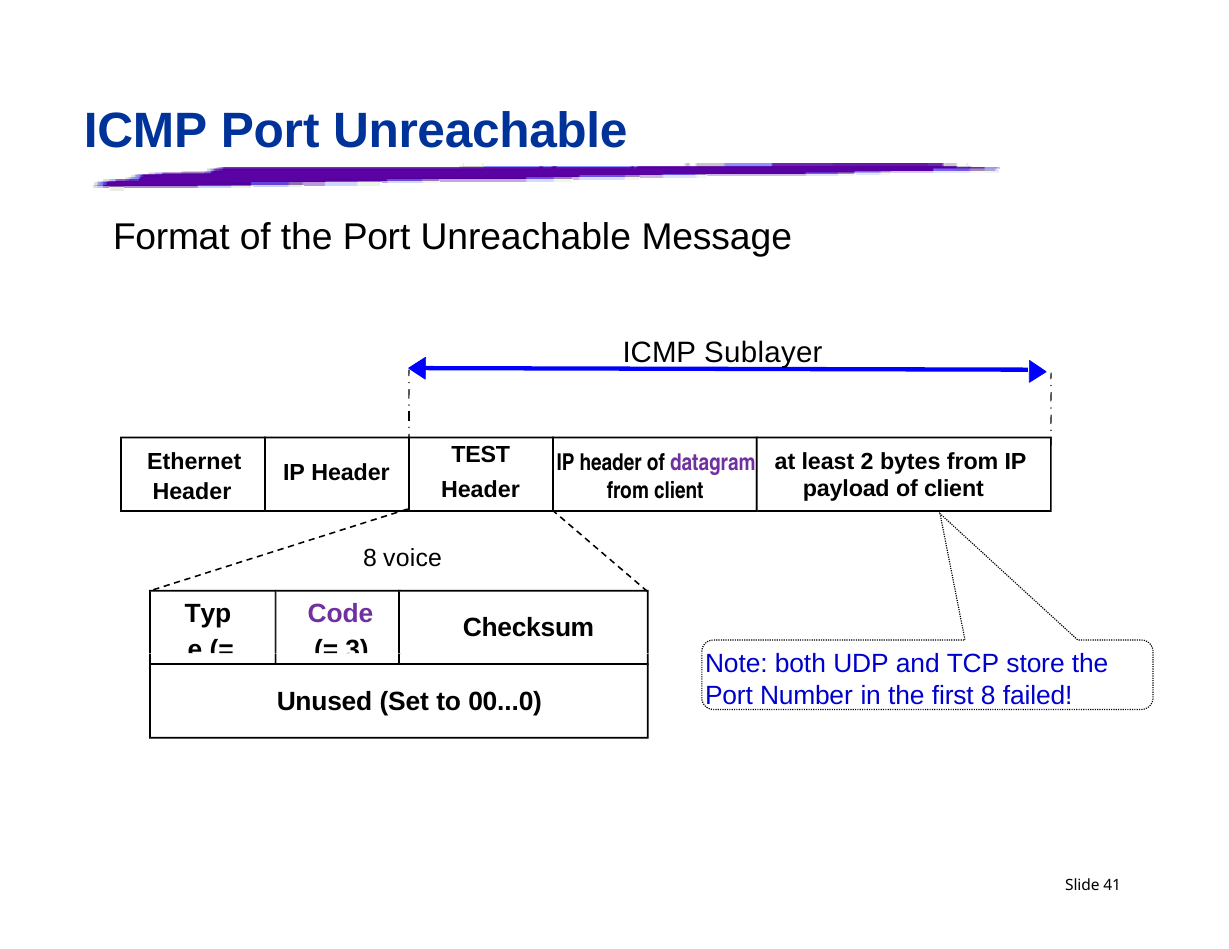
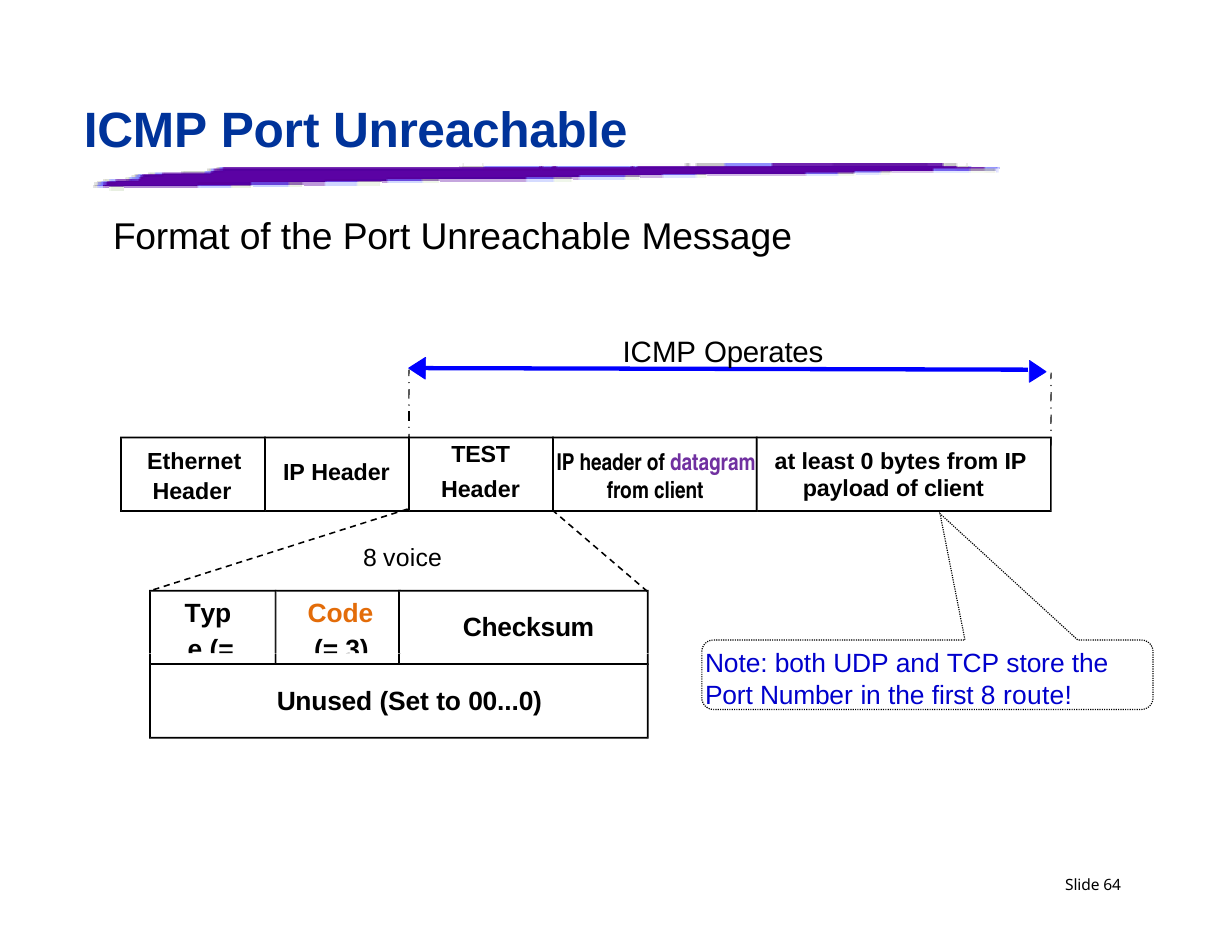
Sublayer: Sublayer -> Operates
2: 2 -> 0
Code colour: purple -> orange
failed: failed -> route
41: 41 -> 64
